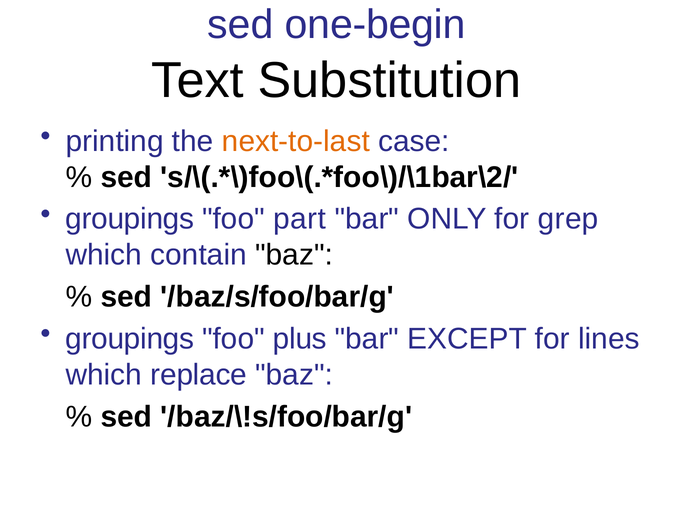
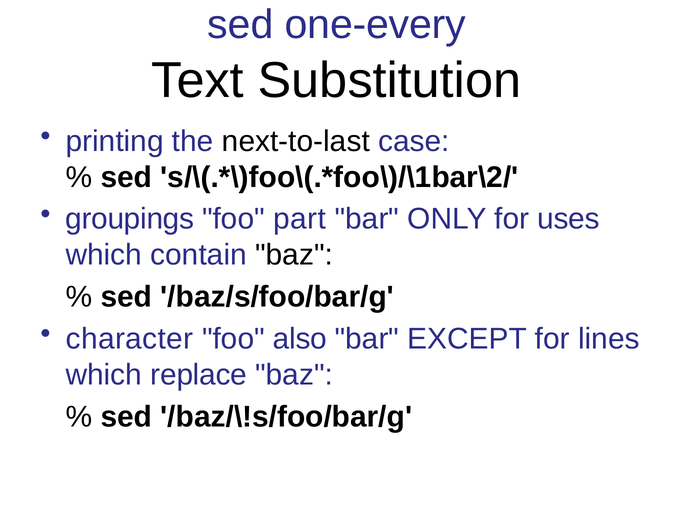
one-begin: one-begin -> one-every
next-to-last colour: orange -> black
grep: grep -> uses
groupings at (130, 339): groupings -> character
plus: plus -> also
